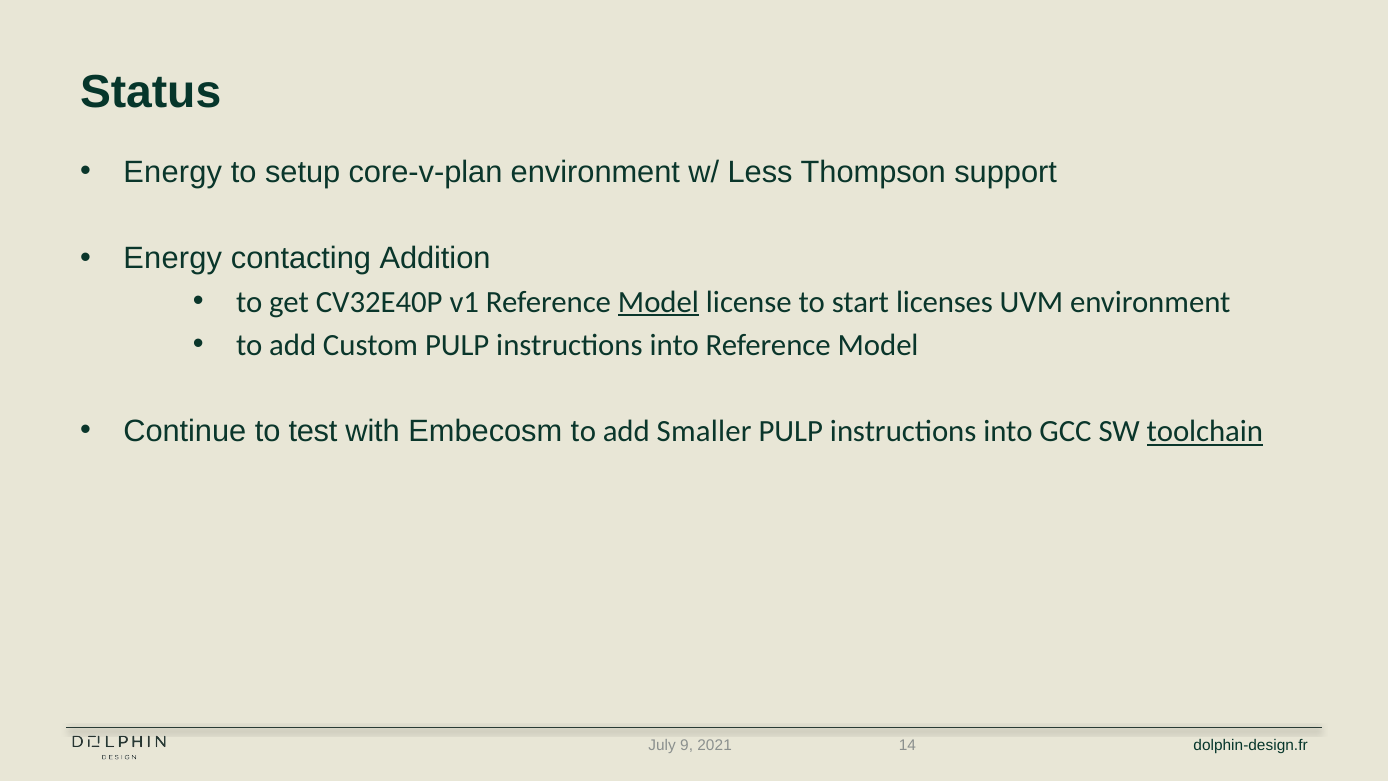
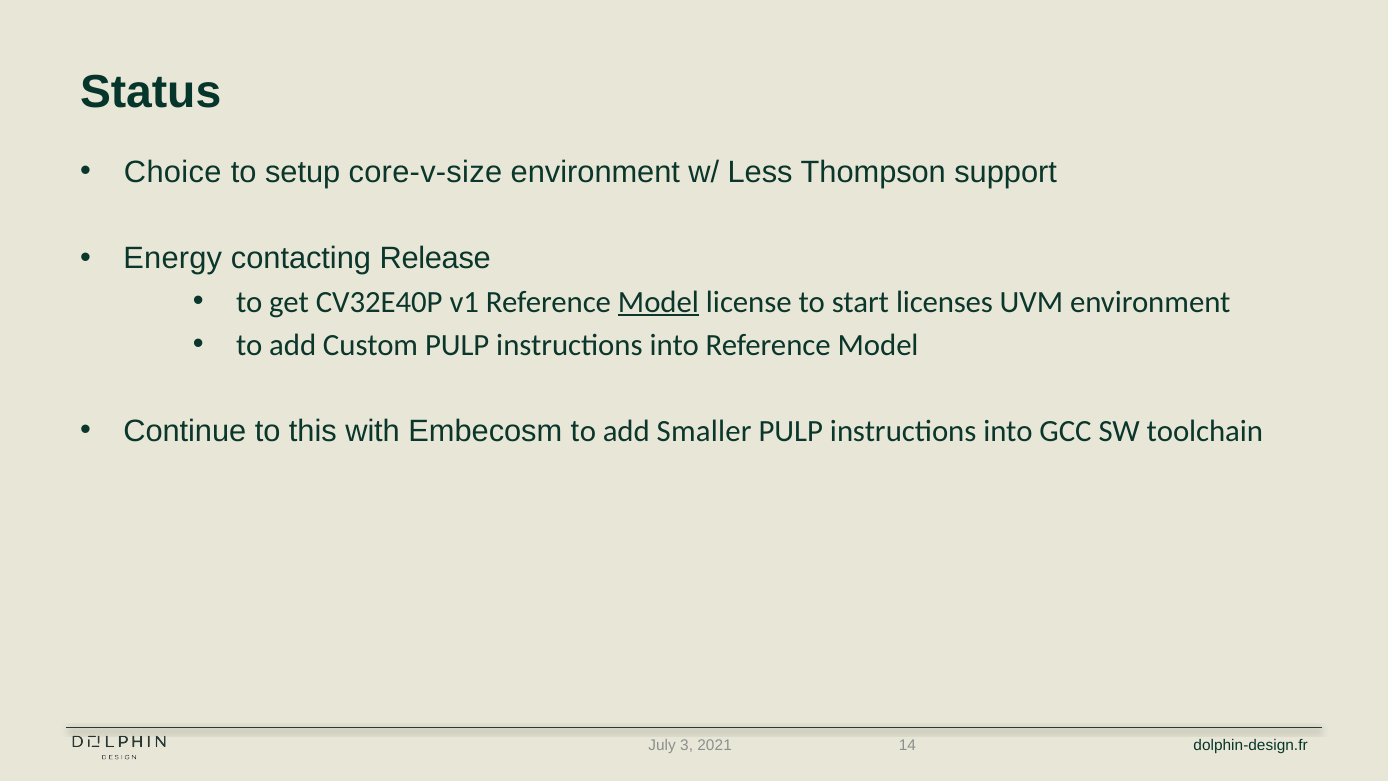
Energy at (173, 172): Energy -> Choice
core-v-plan: core-v-plan -> core-v-size
Addition: Addition -> Release
test: test -> this
toolchain underline: present -> none
9: 9 -> 3
